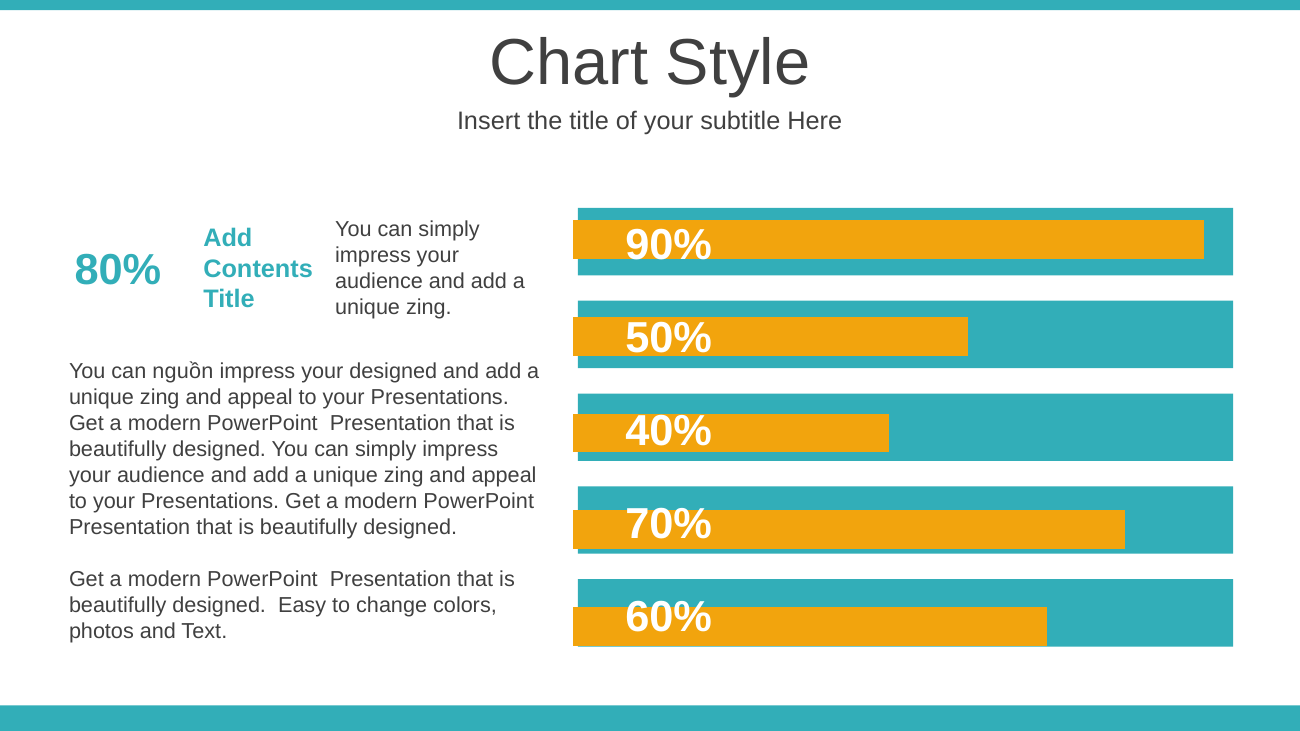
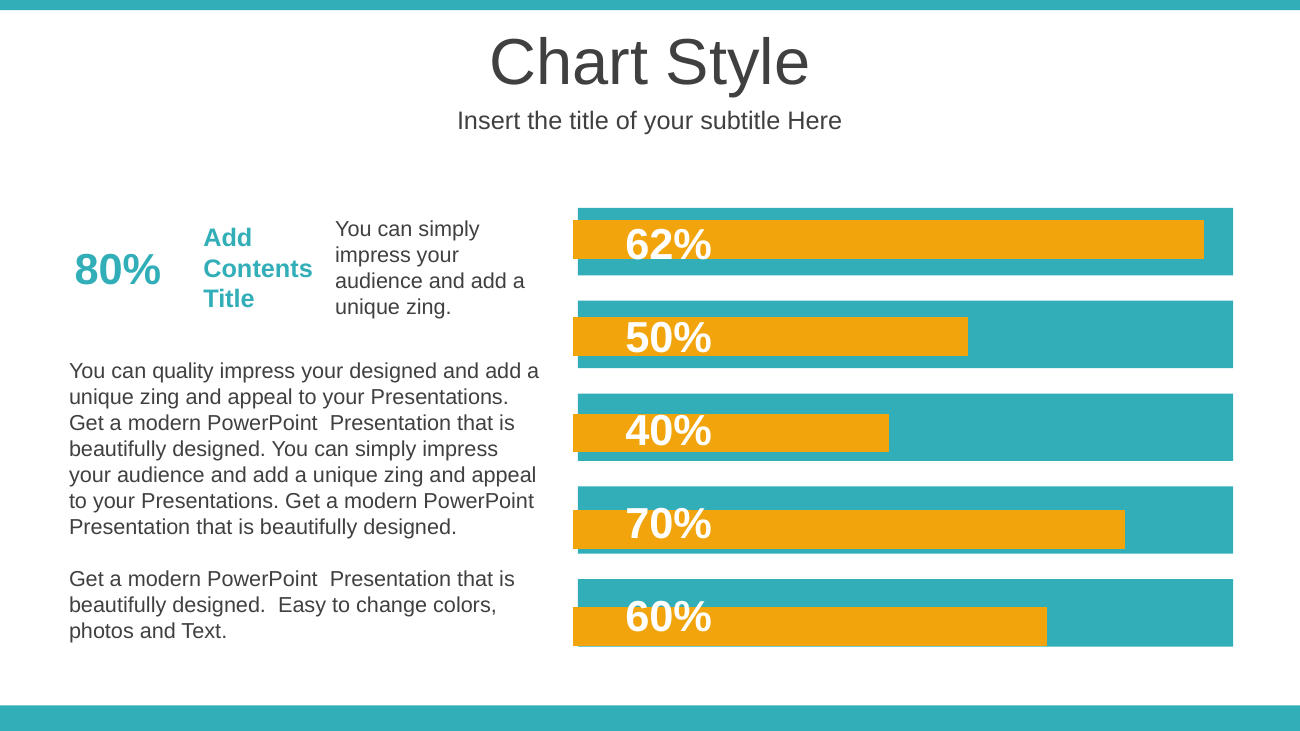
90%: 90% -> 62%
nguồn: nguồn -> quality
